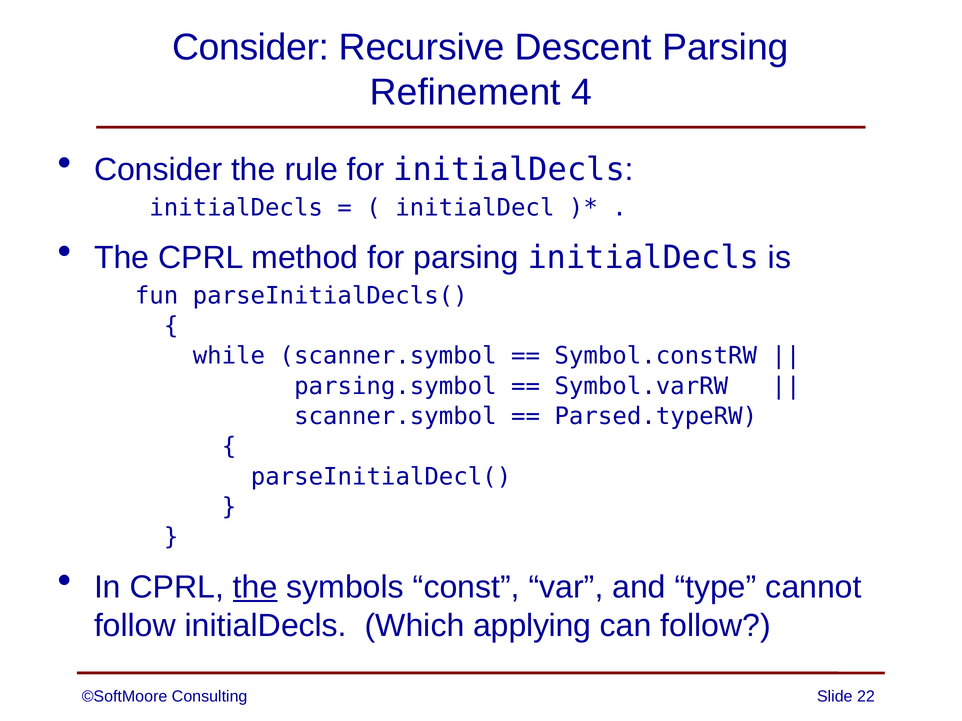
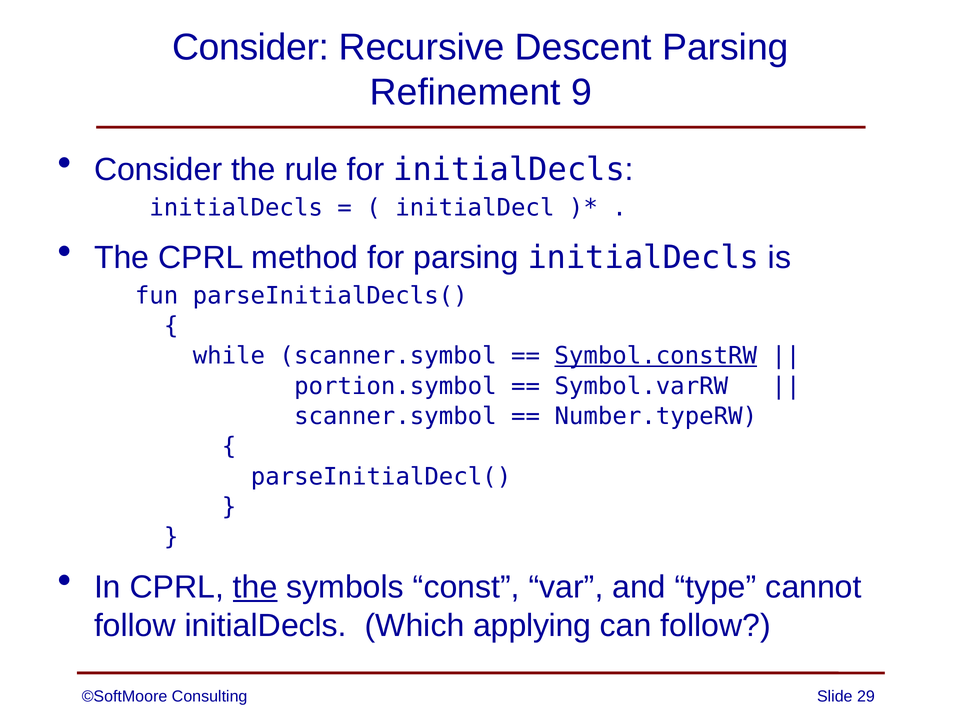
4: 4 -> 9
Symbol.constRW underline: none -> present
parsing.symbol: parsing.symbol -> portion.symbol
Parsed.typeRW: Parsed.typeRW -> Number.typeRW
22: 22 -> 29
